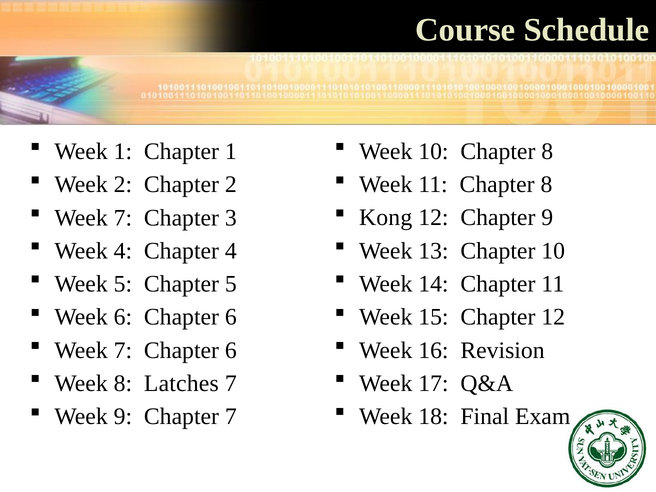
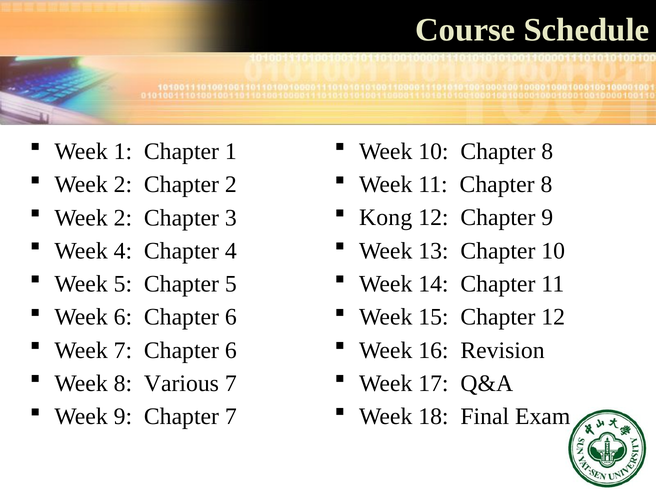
7 at (123, 218): 7 -> 2
Latches: Latches -> Various
